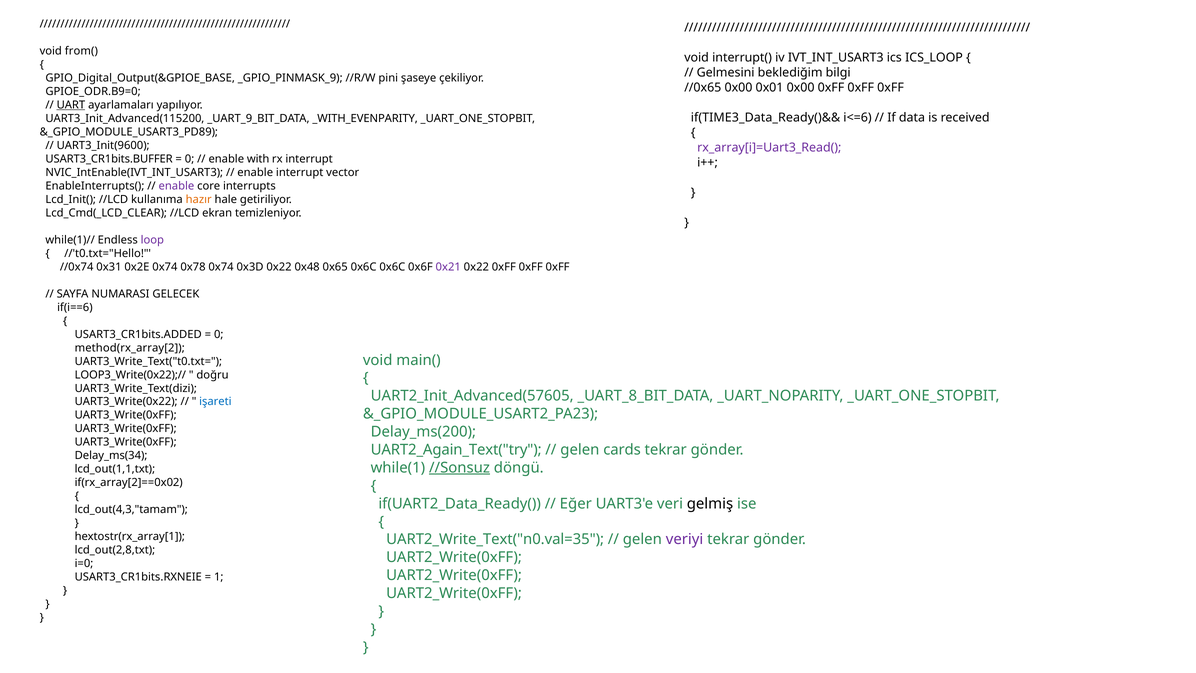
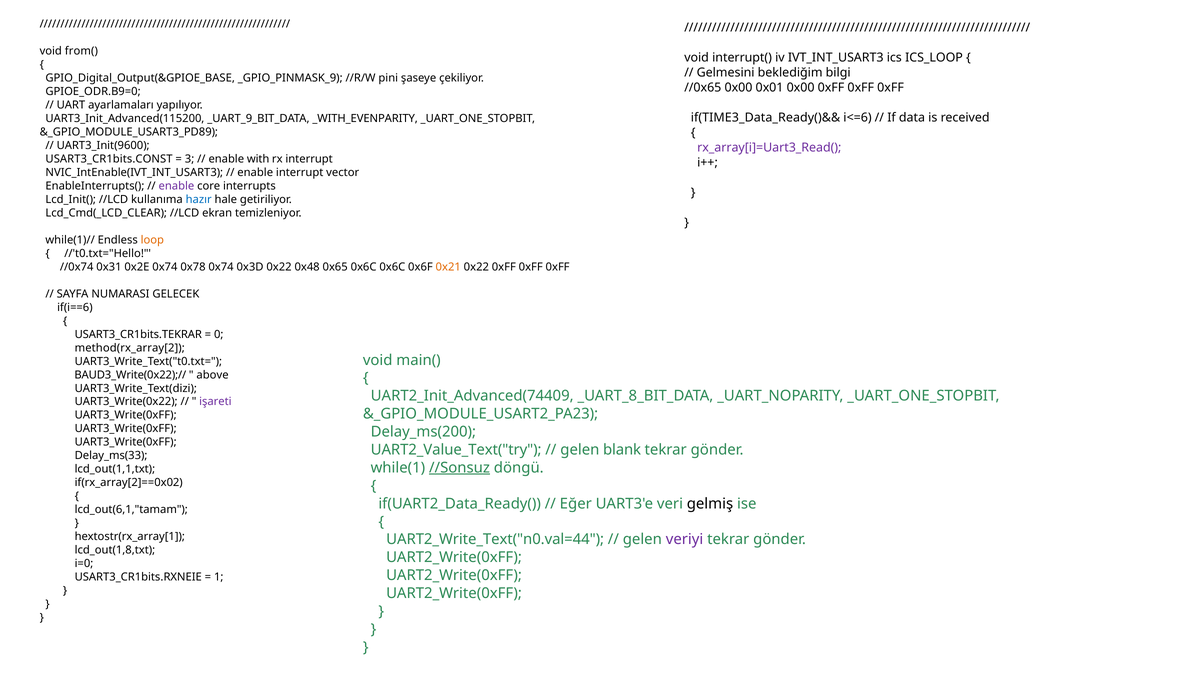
UART underline: present -> none
USART3_CR1bits.BUFFER: USART3_CR1bits.BUFFER -> USART3_CR1bits.CONST
0 at (190, 159): 0 -> 3
hazır colour: orange -> blue
loop colour: purple -> orange
0x21 colour: purple -> orange
USART3_CR1bits.ADDED: USART3_CR1bits.ADDED -> USART3_CR1bits.TEKRAR
LOOP3_Write(0x22);//: LOOP3_Write(0x22);// -> BAUD3_Write(0x22);//
doğru: doğru -> above
UART2_Init_Advanced(57605: UART2_Init_Advanced(57605 -> UART2_Init_Advanced(74409
işareti colour: blue -> purple
UART2_Again_Text("try: UART2_Again_Text("try -> UART2_Value_Text("try
cards: cards -> blank
Delay_ms(34: Delay_ms(34 -> Delay_ms(33
lcd_out(4,3,"tamam: lcd_out(4,3,"tamam -> lcd_out(6,1,"tamam
UART2_Write_Text("n0.val=35: UART2_Write_Text("n0.val=35 -> UART2_Write_Text("n0.val=44
lcd_out(2,8,txt: lcd_out(2,8,txt -> lcd_out(1,8,txt
